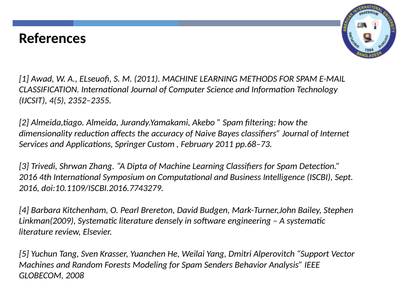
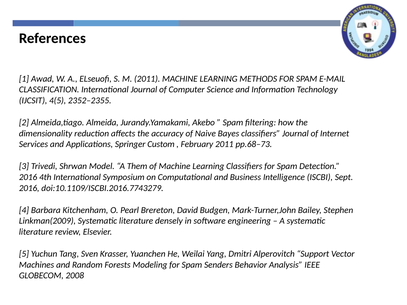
Zhang: Zhang -> Model
Dipta: Dipta -> Them
